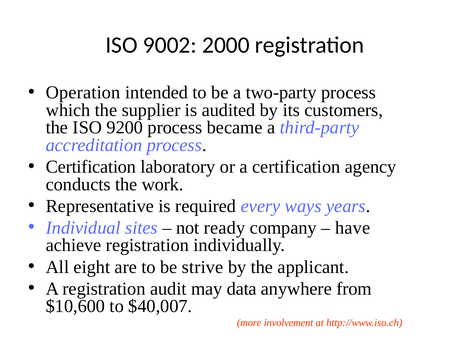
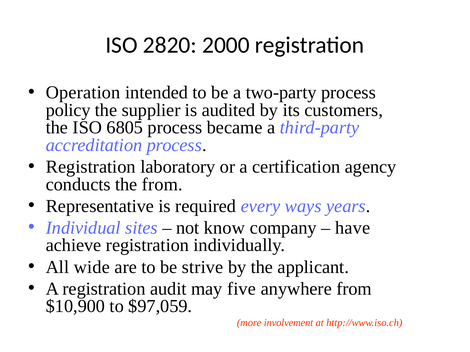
9002: 9002 -> 2820
which: which -> policy
9200: 9200 -> 6805
Certification at (91, 167): Certification -> Registration
the work: work -> from
ready: ready -> know
eight: eight -> wide
data: data -> five
$10,600: $10,600 -> $10,900
$40,007: $40,007 -> $97,059
